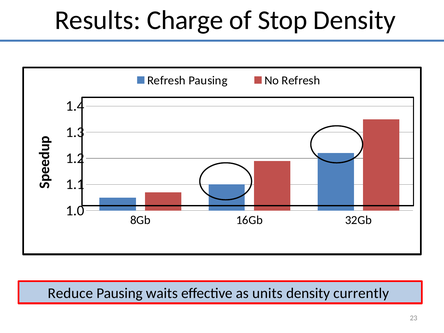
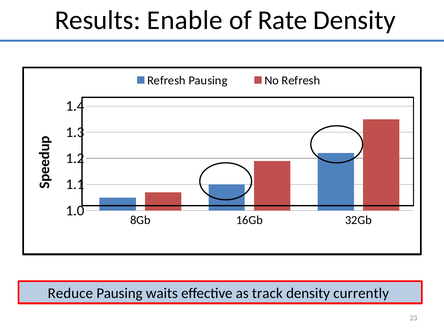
Charge: Charge -> Enable
Stop: Stop -> Rate
units: units -> track
